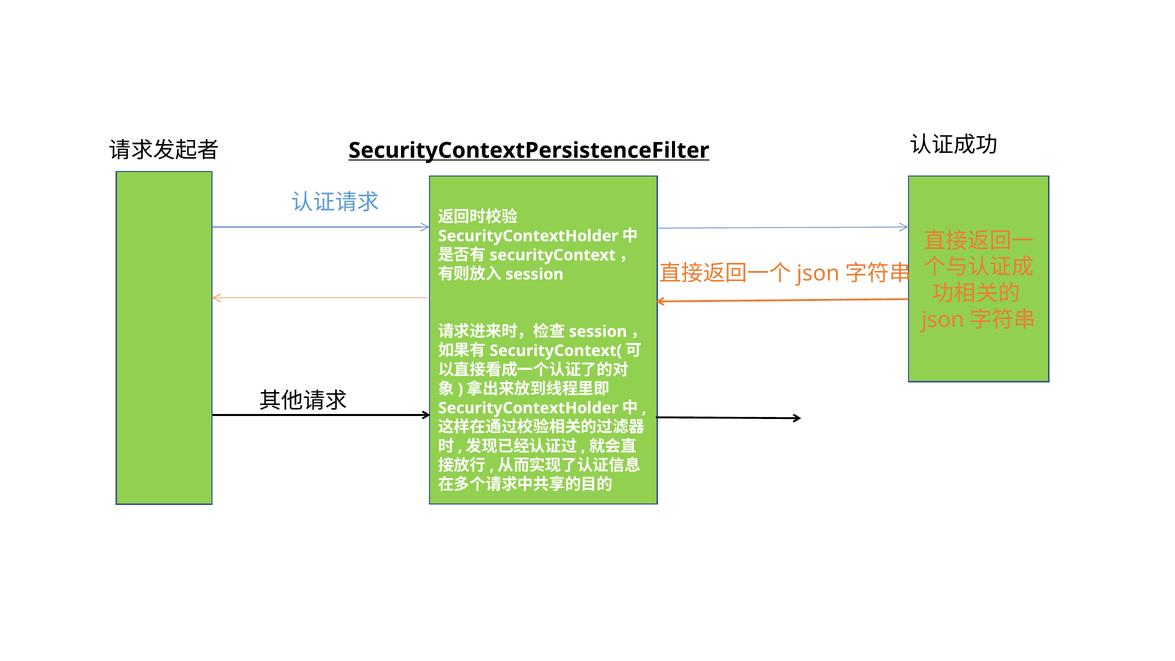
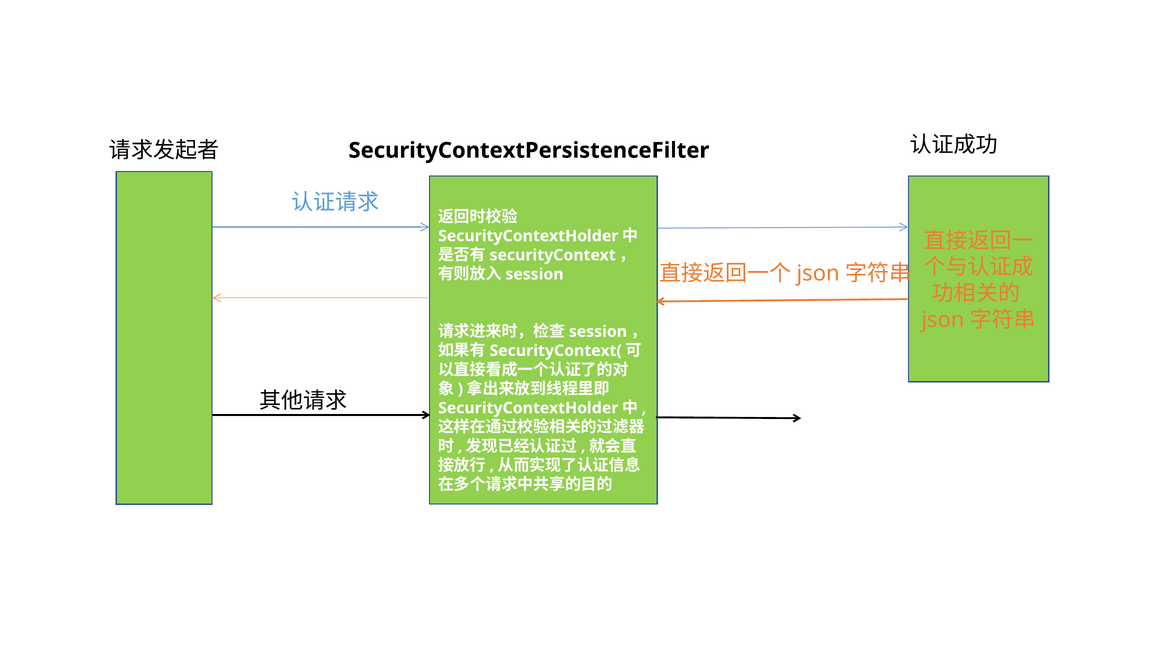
SecurityContextPersistenceFilter underline: present -> none
